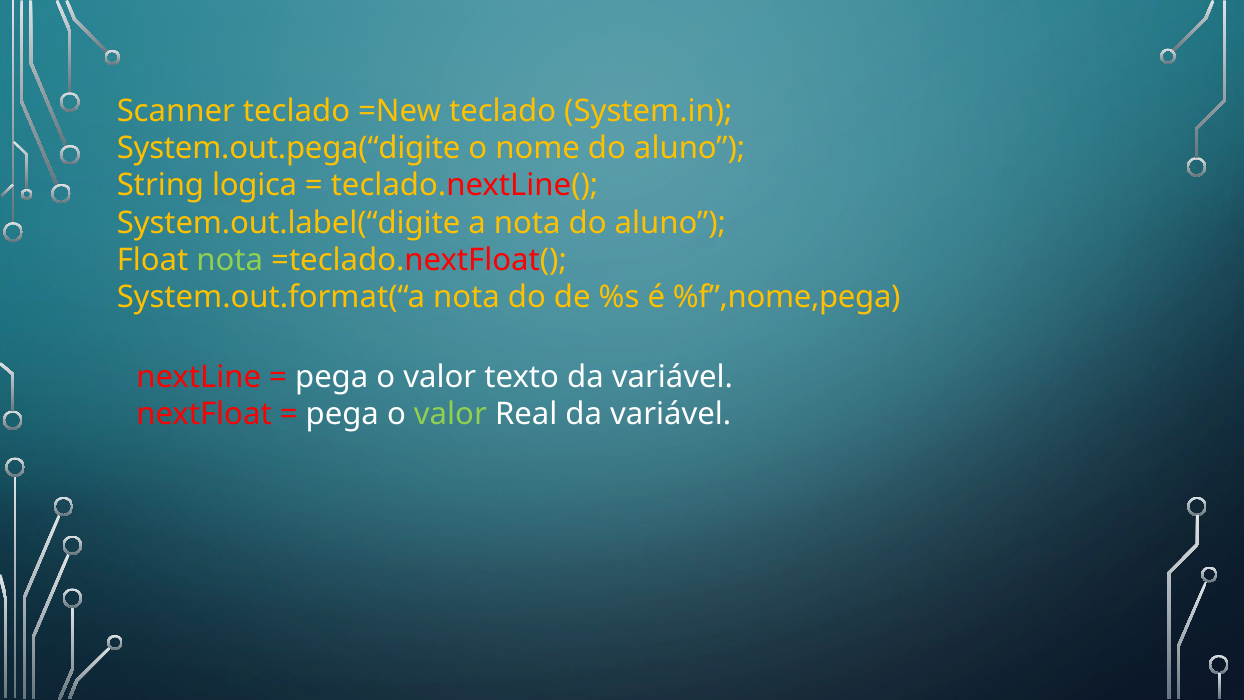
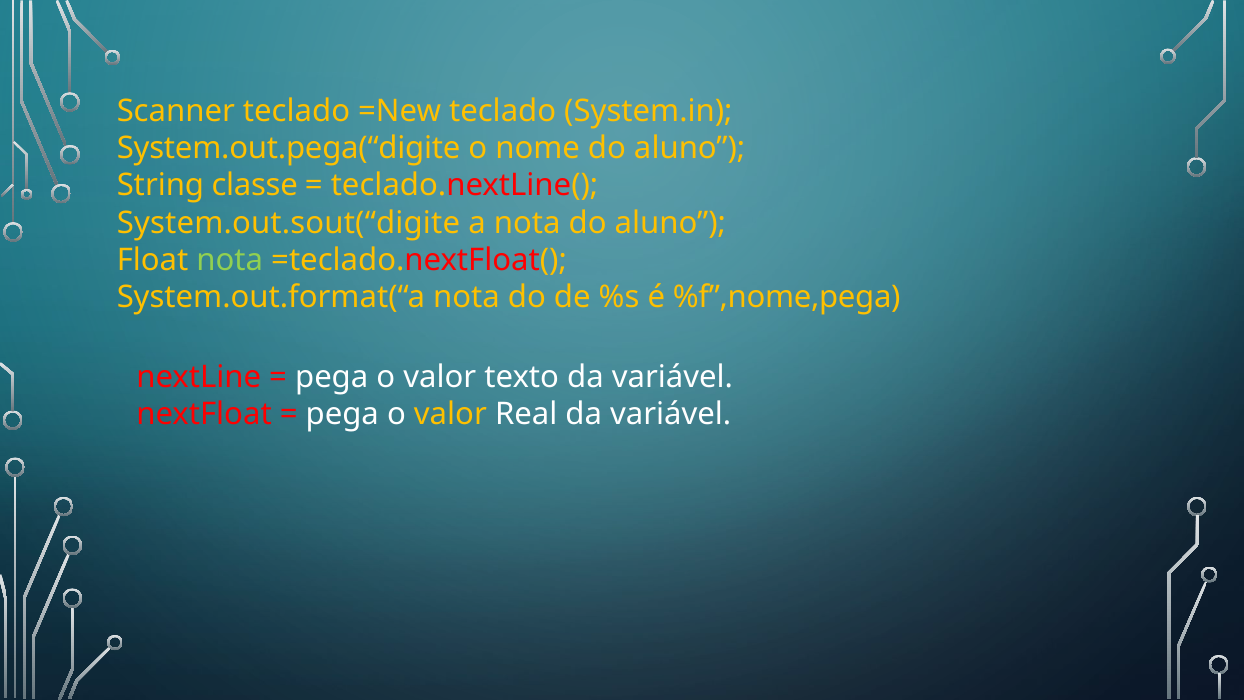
logica: logica -> classe
System.out.label(“digite: System.out.label(“digite -> System.out.sout(“digite
valor at (450, 414) colour: light green -> yellow
